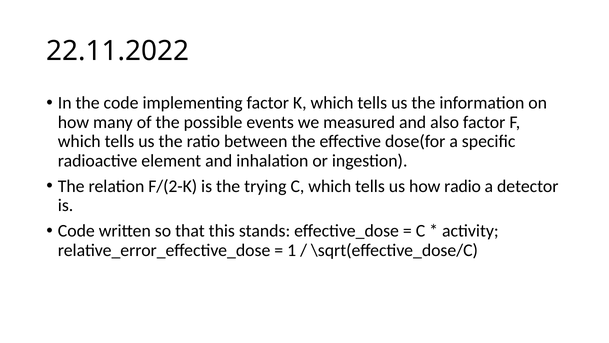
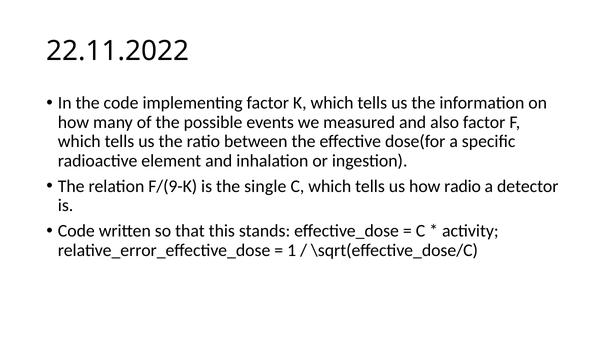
F/(2-K: F/(2-K -> F/(9-K
trying: trying -> single
